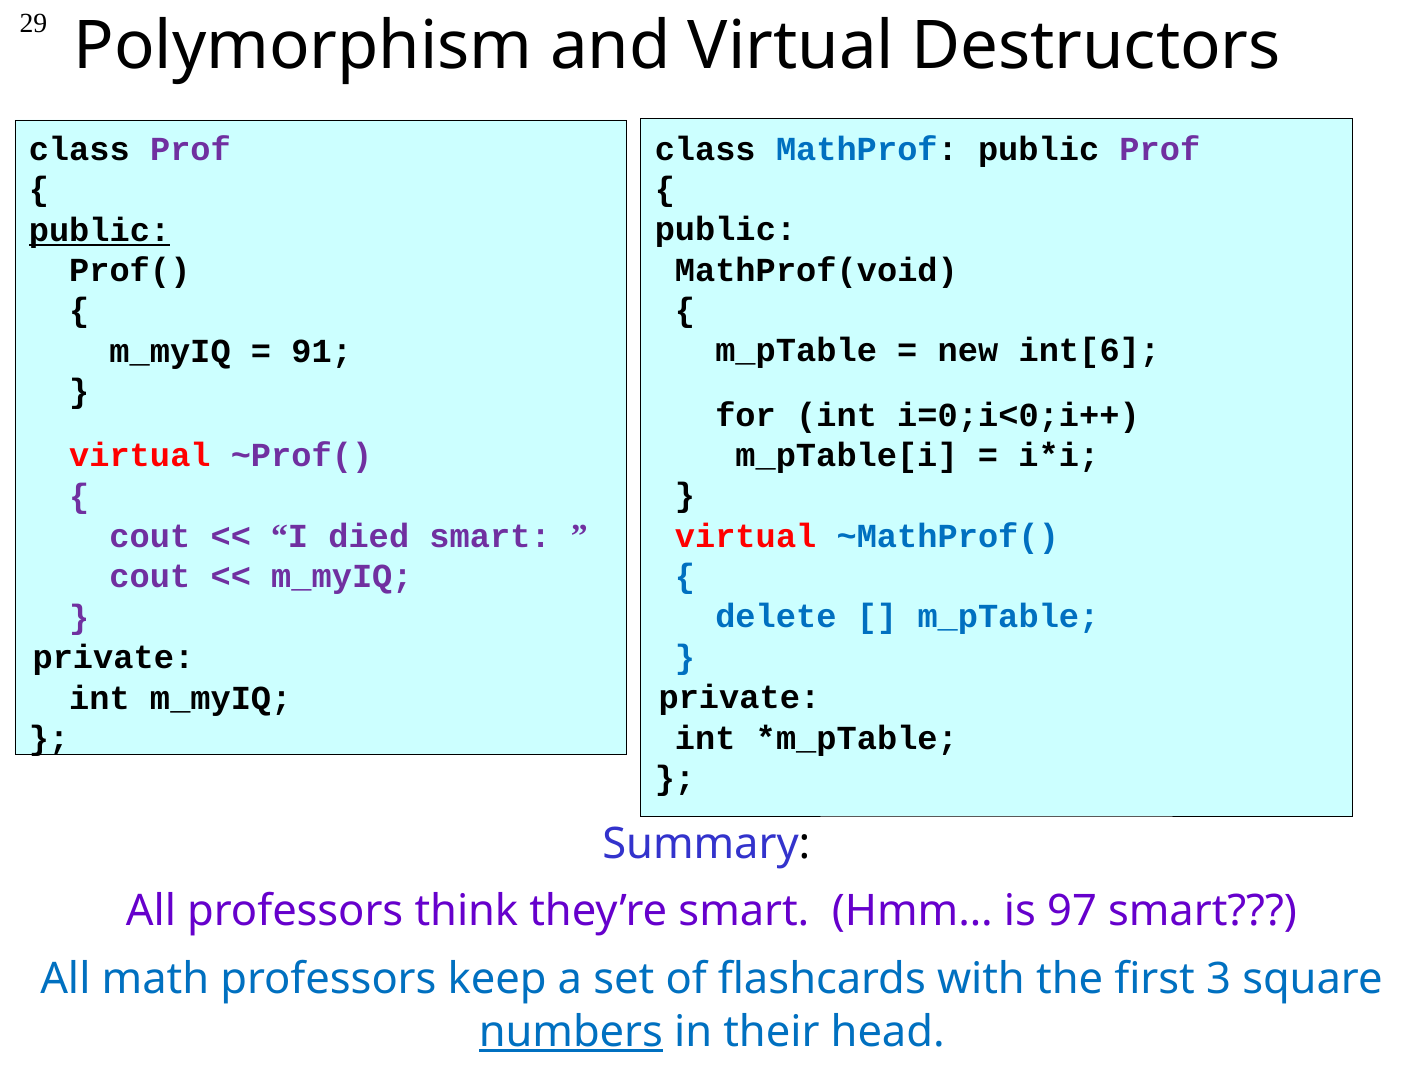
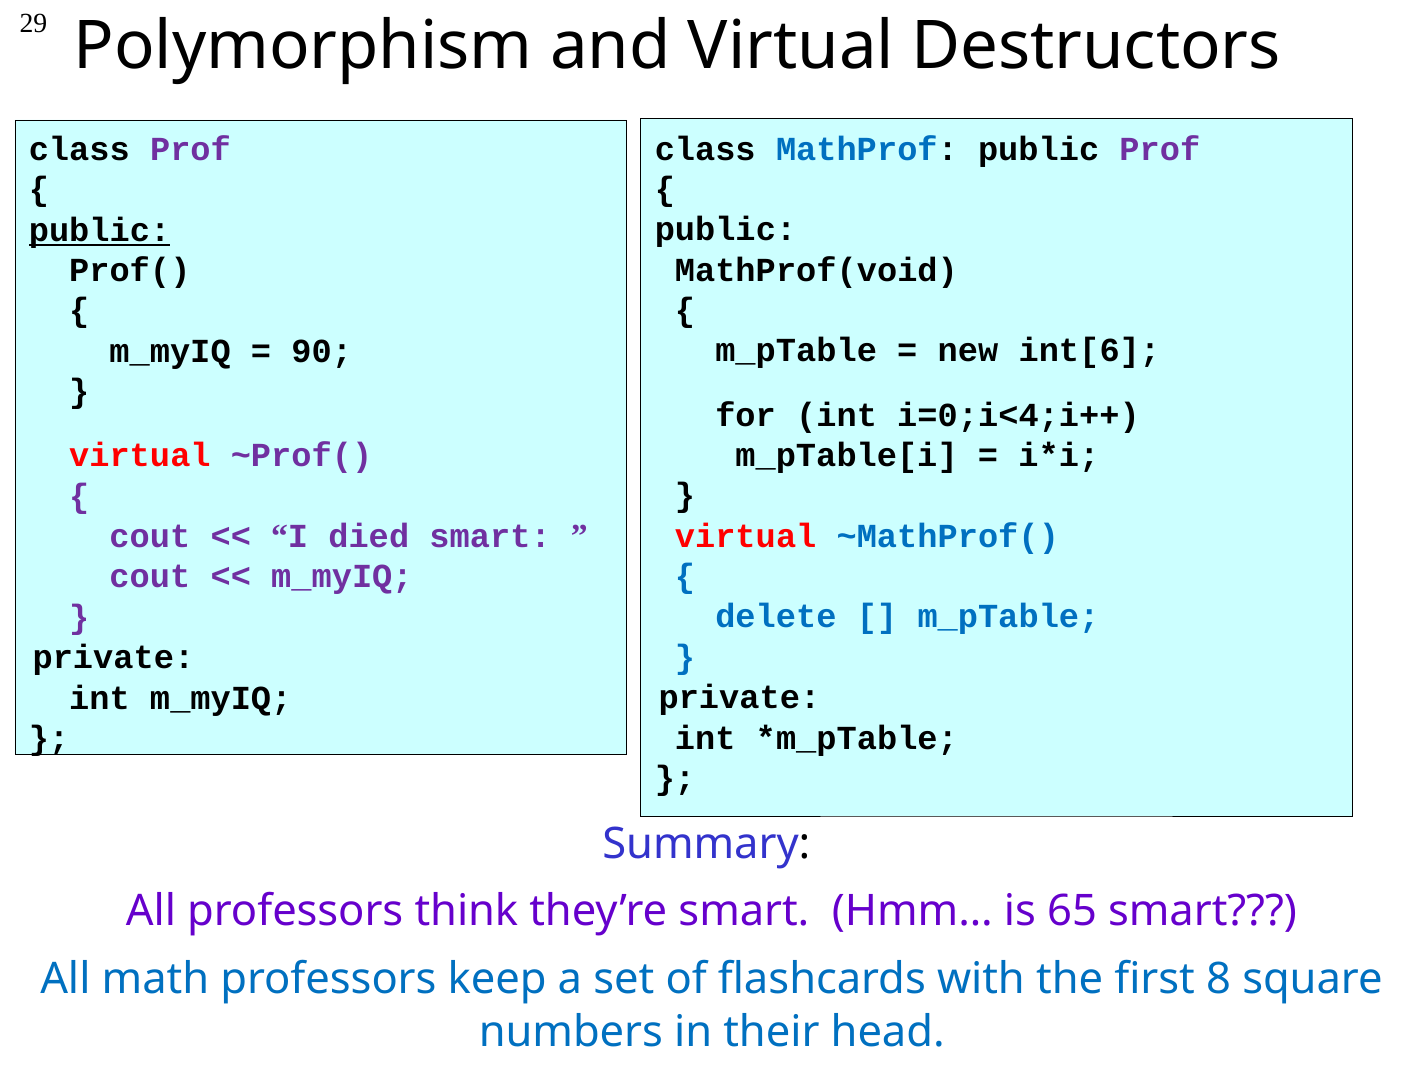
91: 91 -> 90
i=0;i<0;i++: i=0;i<0;i++ -> i=0;i<4;i++
97: 97 -> 65
3: 3 -> 8
numbers underline: present -> none
